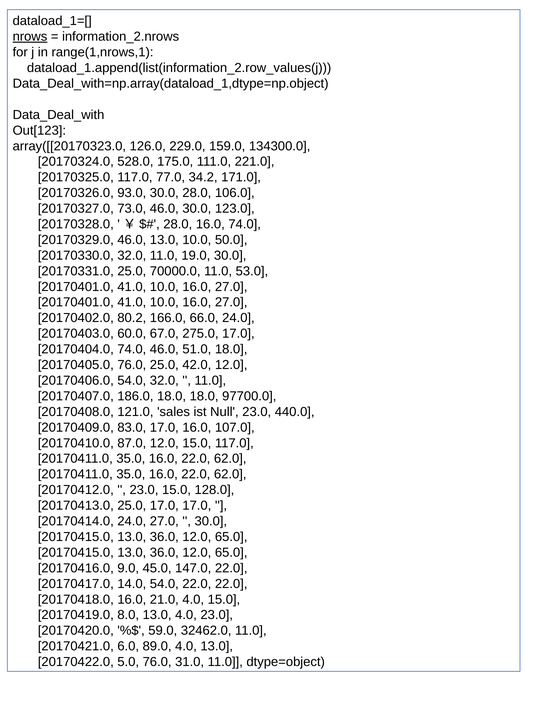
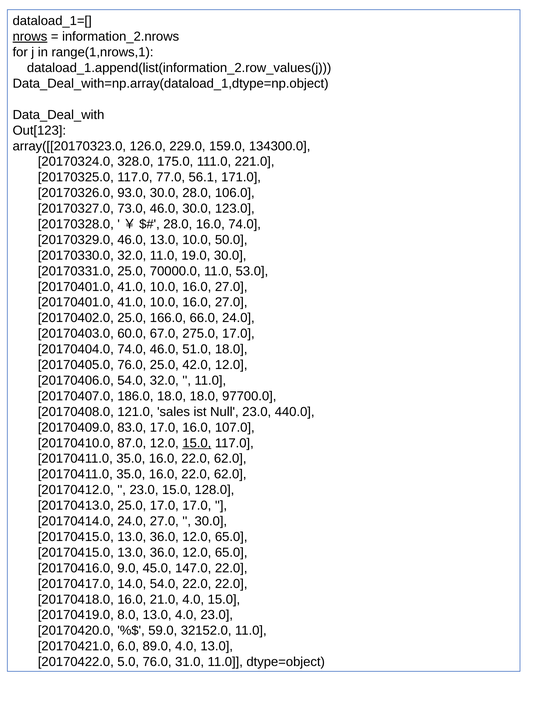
528.0: 528.0 -> 328.0
34.2: 34.2 -> 56.1
20170402.0 80.2: 80.2 -> 25.0
15.0 at (197, 443) underline: none -> present
32462.0: 32462.0 -> 32152.0
